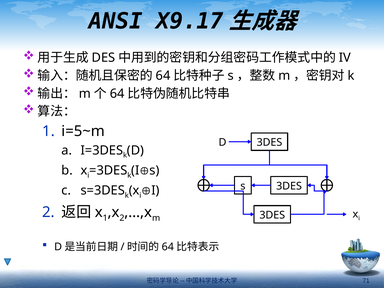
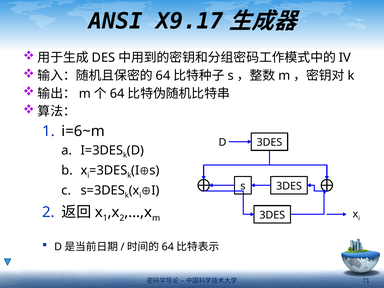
i=5~m: i=5~m -> i=6~m
